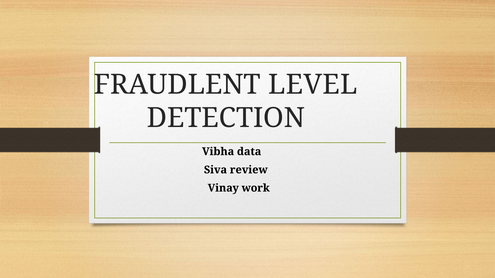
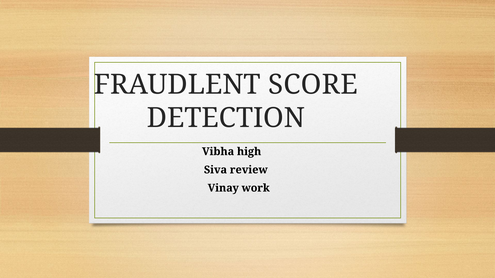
LEVEL: LEVEL -> SCORE
data: data -> high
